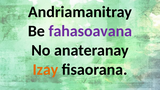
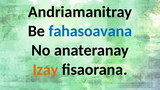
fahasoavana colour: purple -> blue
